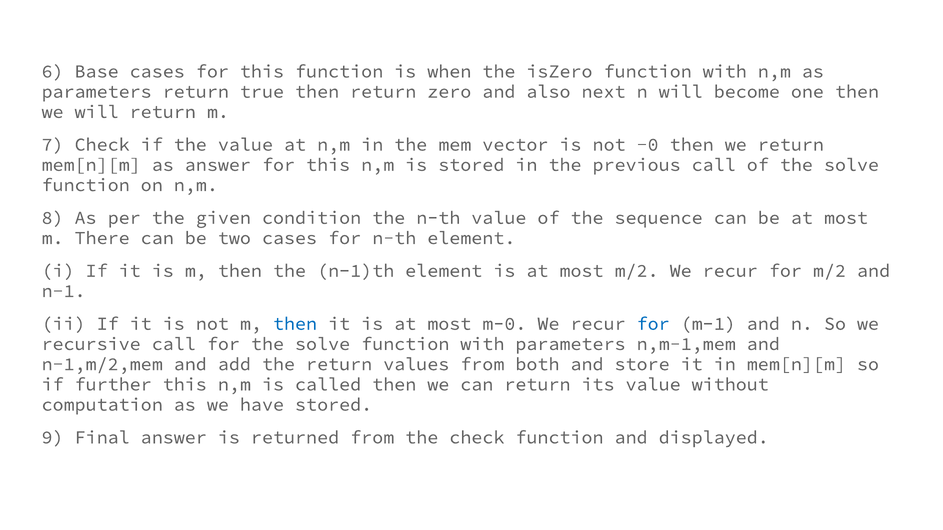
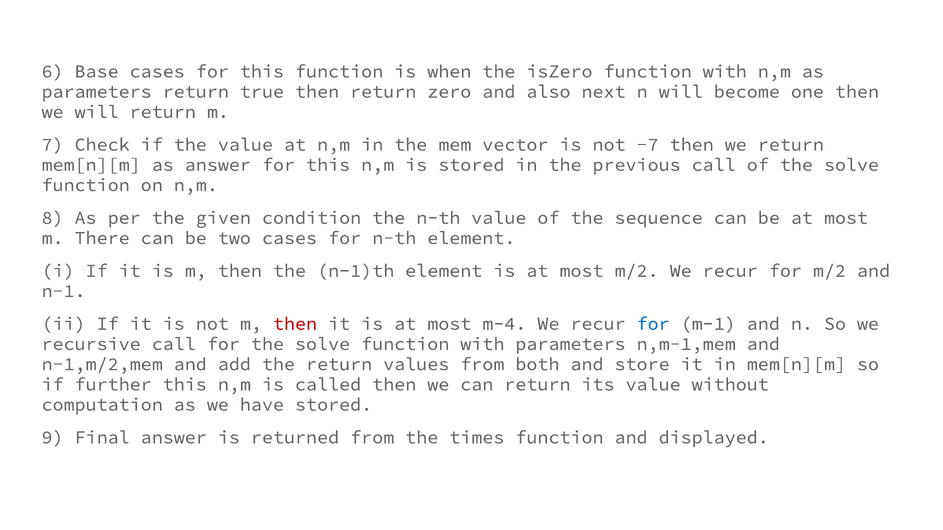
-0: -0 -> -7
then at (295, 324) colour: blue -> red
m-0: m-0 -> m-4
the check: check -> times
